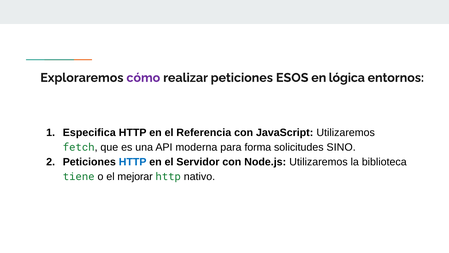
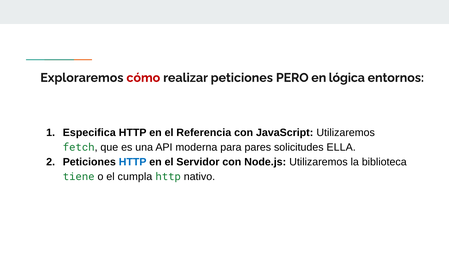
cómo colour: purple -> red
ESOS: ESOS -> PERO
forma: forma -> pares
SINO: SINO -> ELLA
mejorar: mejorar -> cumpla
